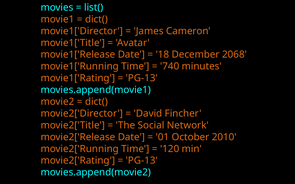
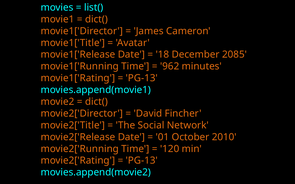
2068: 2068 -> 2085
740: 740 -> 962
